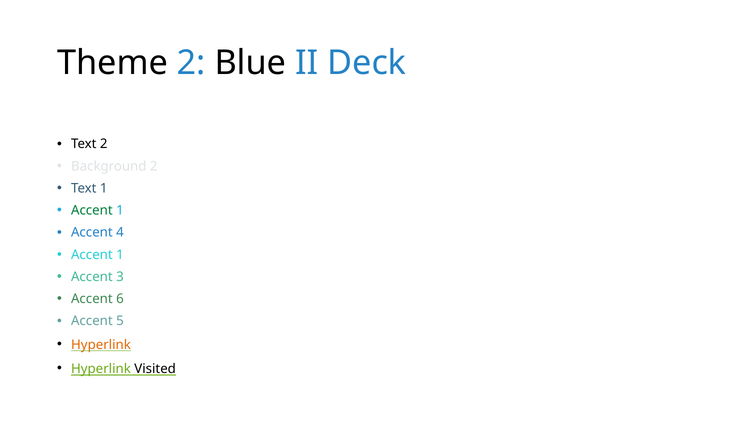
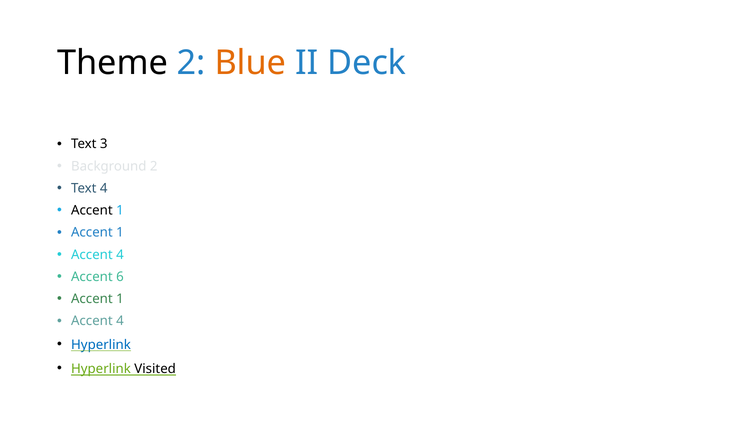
Blue colour: black -> orange
Text 2: 2 -> 3
Text 1: 1 -> 4
Accent at (92, 210) colour: green -> black
4 at (120, 232): 4 -> 1
1 at (120, 255): 1 -> 4
3: 3 -> 6
6 at (120, 299): 6 -> 1
5 at (120, 321): 5 -> 4
Hyperlink at (101, 345) colour: orange -> blue
